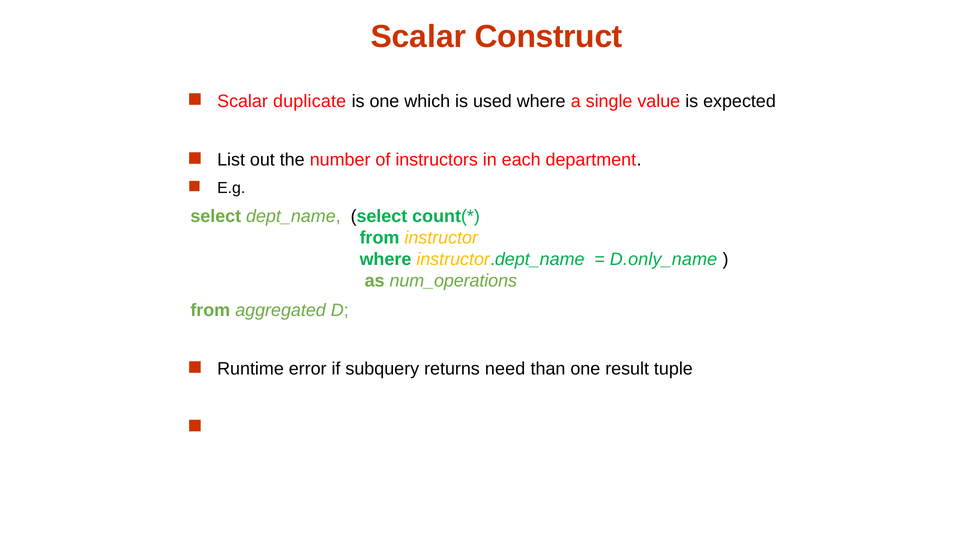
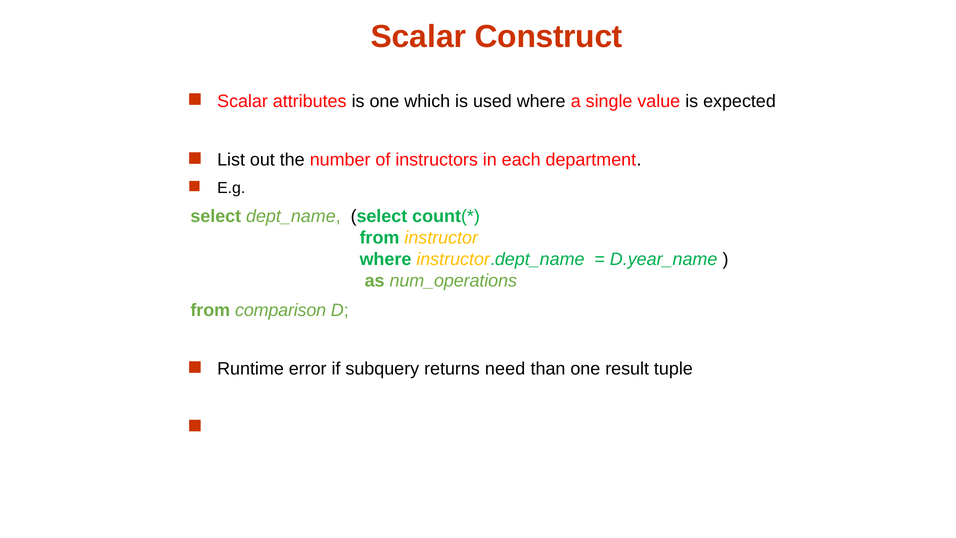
duplicate: duplicate -> attributes
D.only_name: D.only_name -> D.year_name
aggregated: aggregated -> comparison
